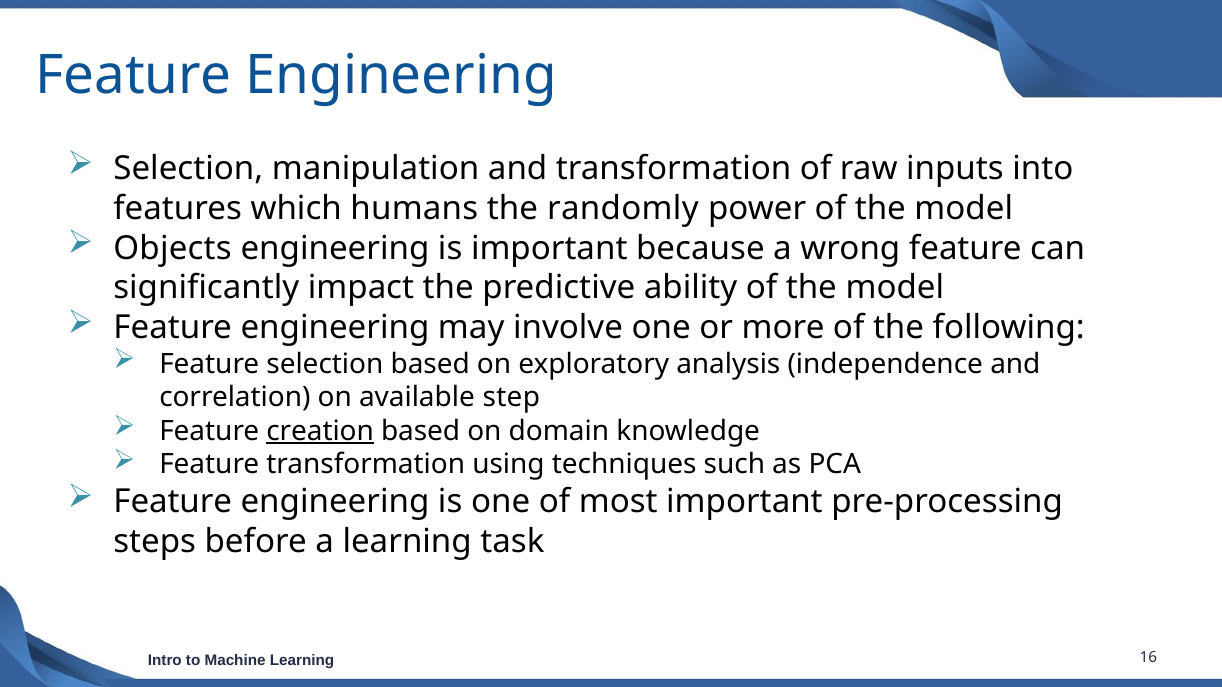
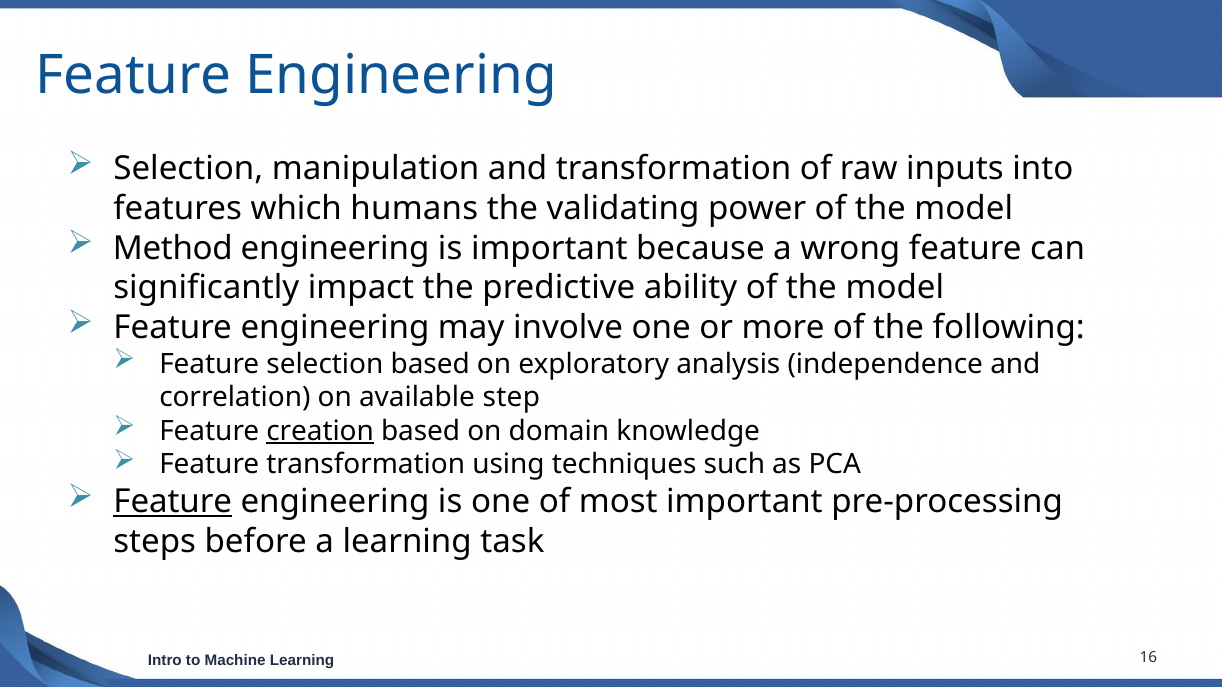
randomly: randomly -> validating
Objects: Objects -> Method
Feature at (173, 502) underline: none -> present
